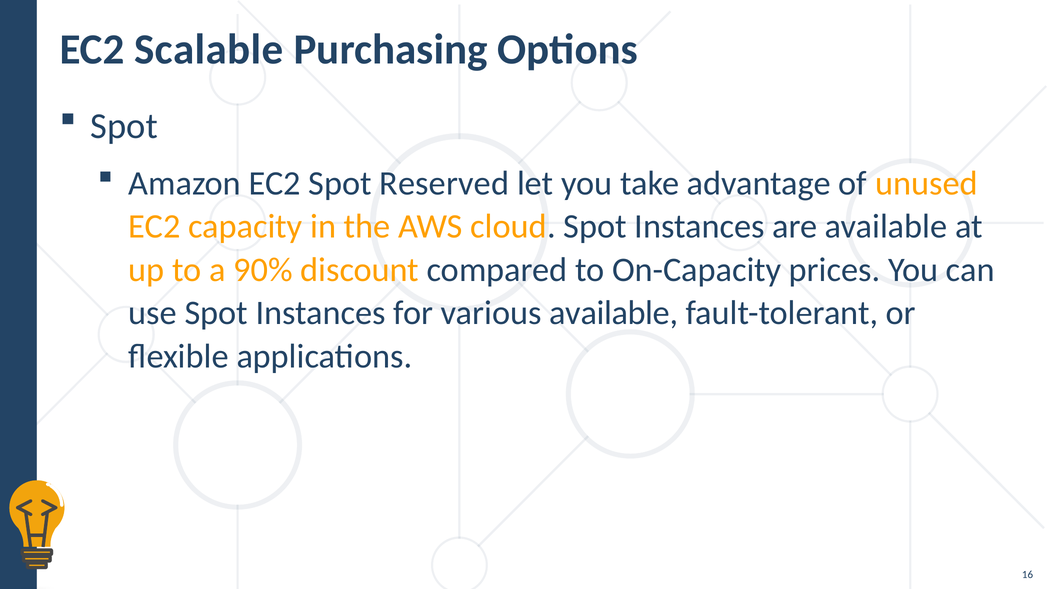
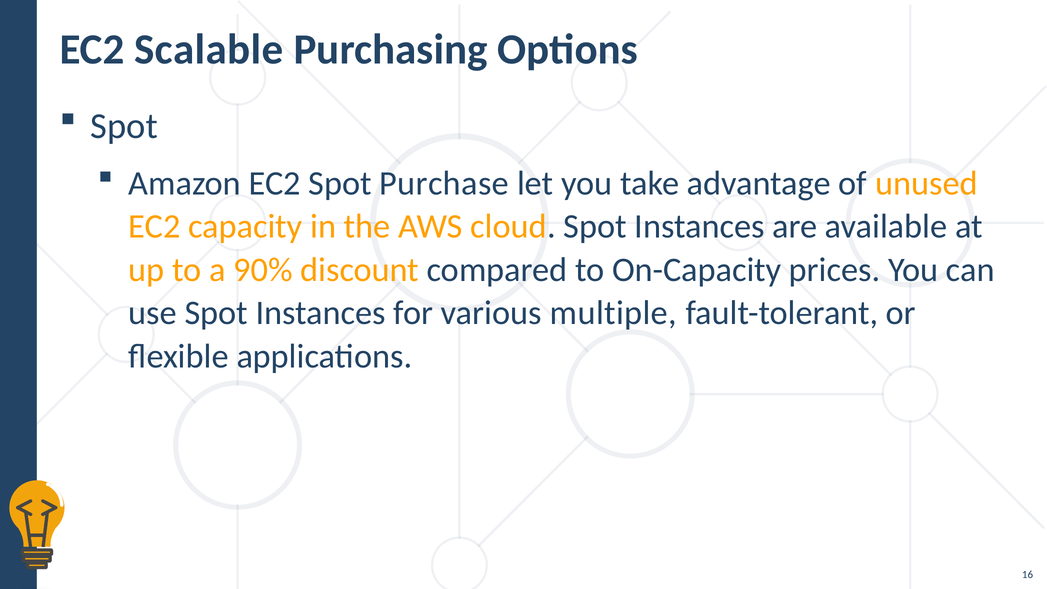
Reserved: Reserved -> Purchase
various available: available -> multiple
